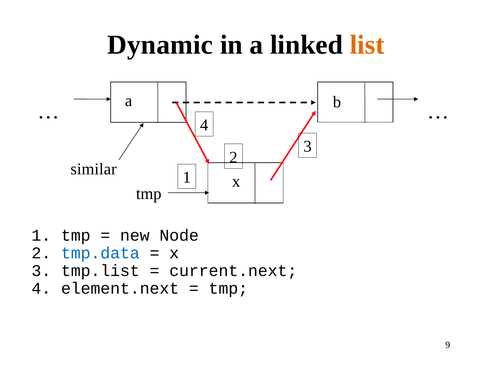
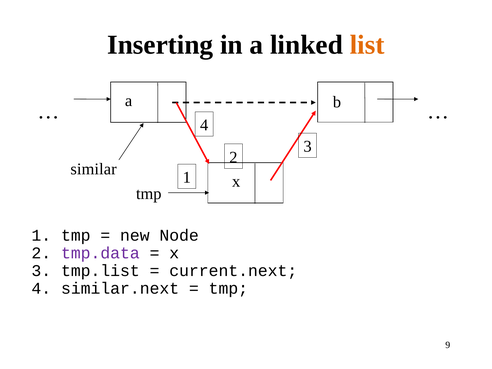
Dynamic: Dynamic -> Inserting
tmp.data colour: blue -> purple
element.next: element.next -> similar.next
